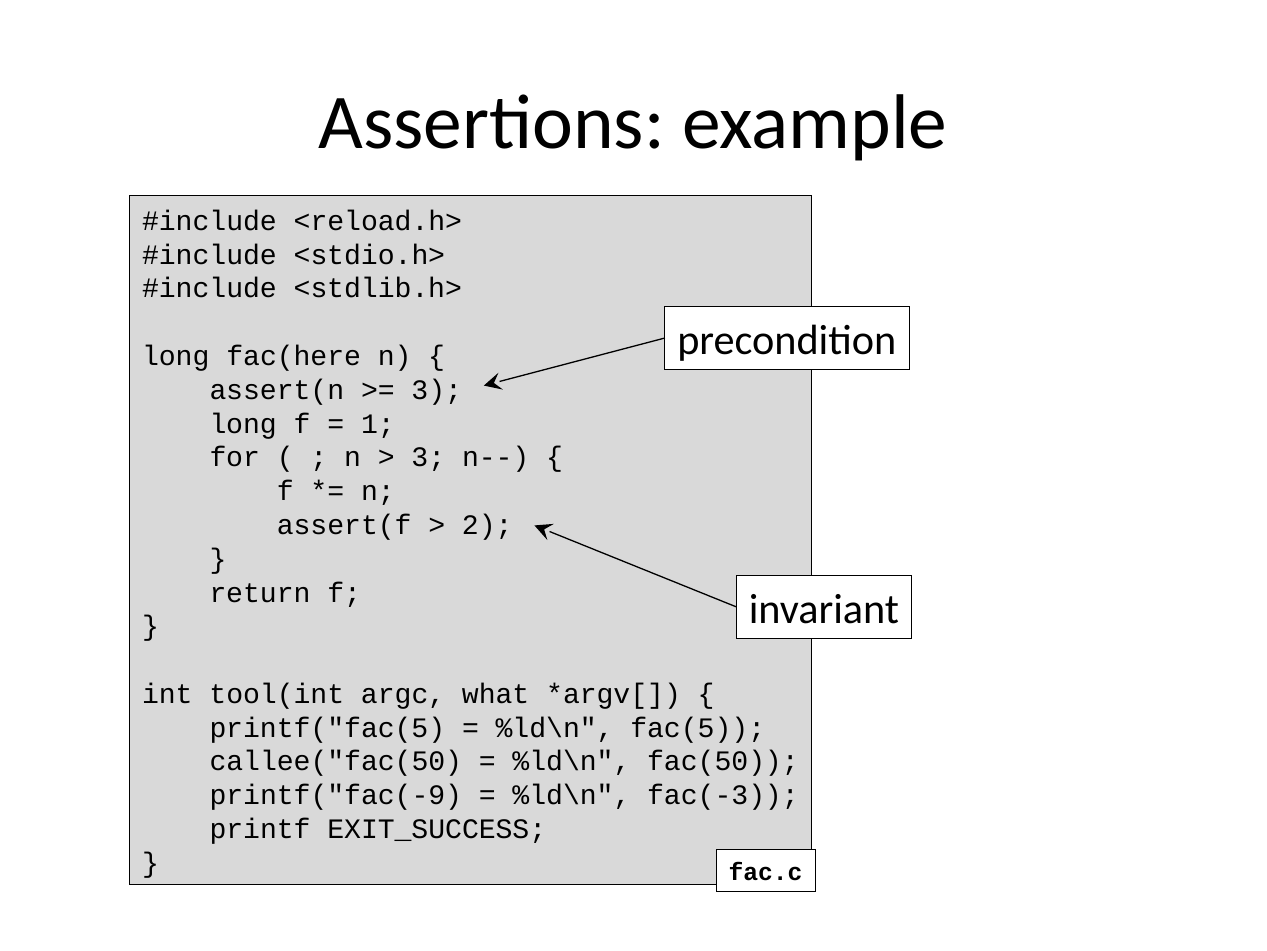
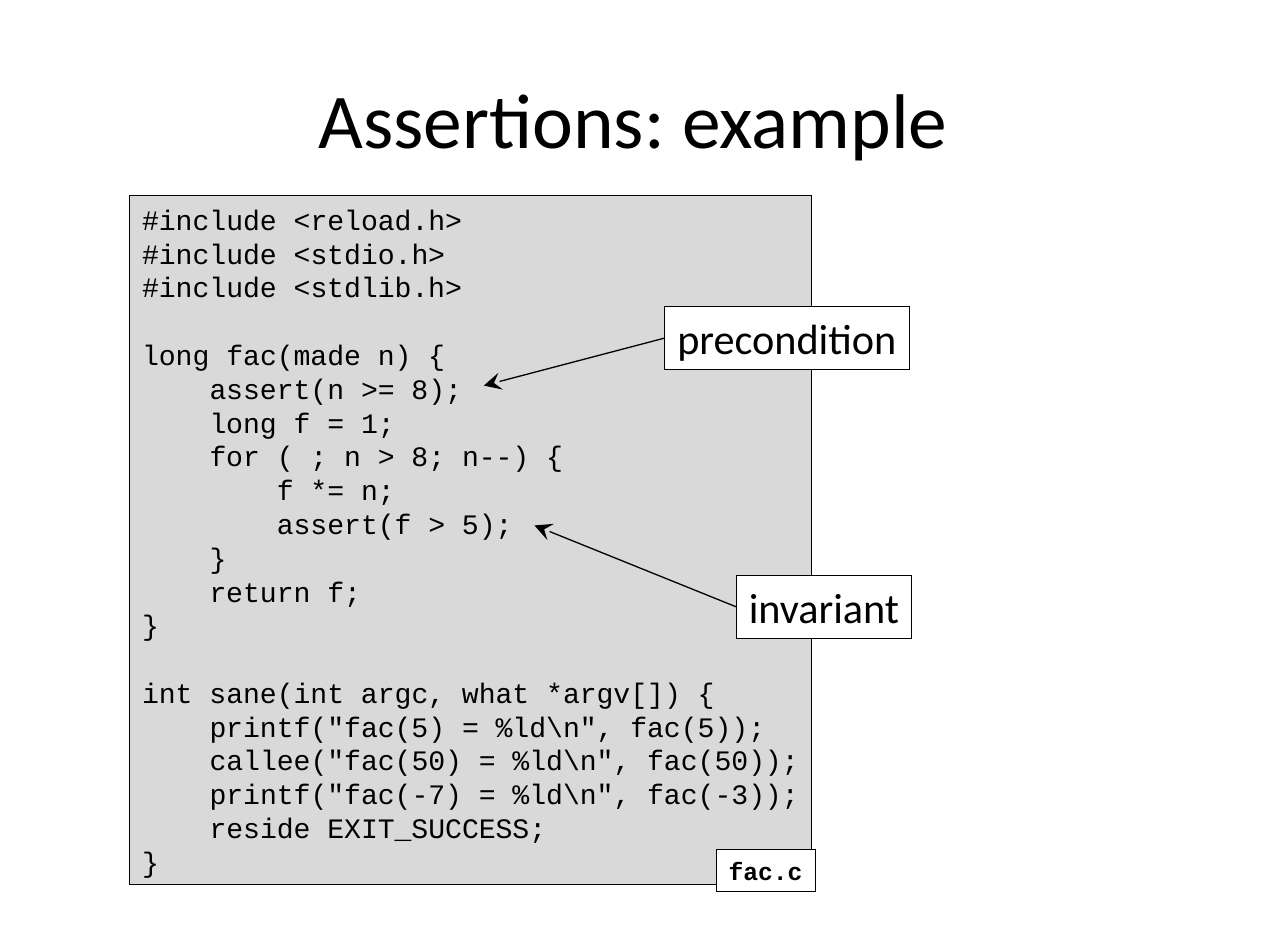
fac(here: fac(here -> fac(made
3 at (437, 390): 3 -> 8
3 at (428, 457): 3 -> 8
2: 2 -> 5
tool(int: tool(int -> sane(int
printf("fac(-9: printf("fac(-9 -> printf("fac(-7
printf: printf -> reside
